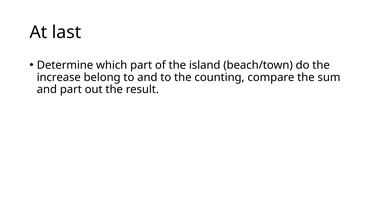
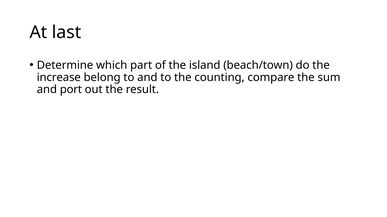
and part: part -> port
